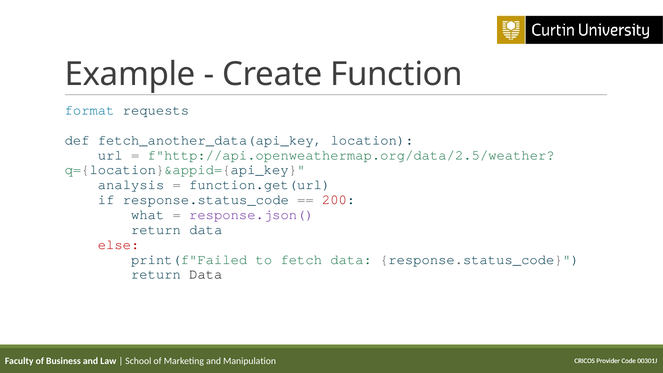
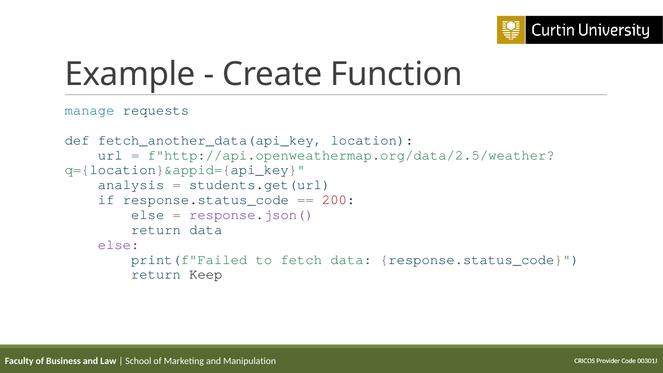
format: format -> manage
function.get(url: function.get(url -> students.get(url
what at (148, 215): what -> else
else at (119, 244) colour: red -> purple
Data at (206, 274): Data -> Keep
